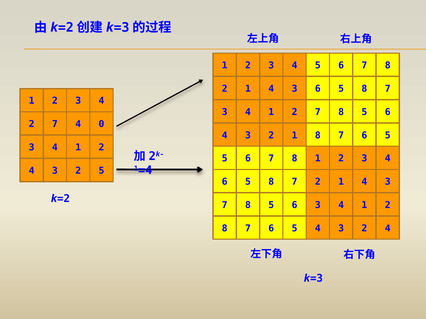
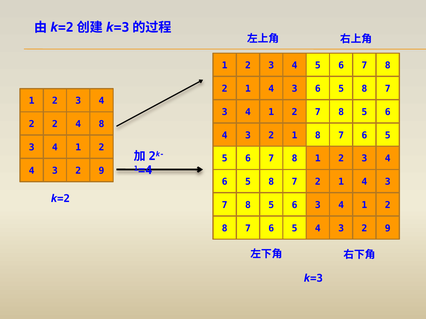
7 at (55, 124): 7 -> 2
4 0: 0 -> 8
5 at (101, 171): 5 -> 9
4 at (388, 229): 4 -> 9
